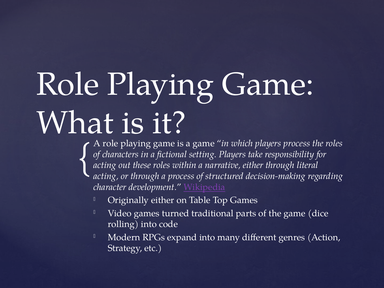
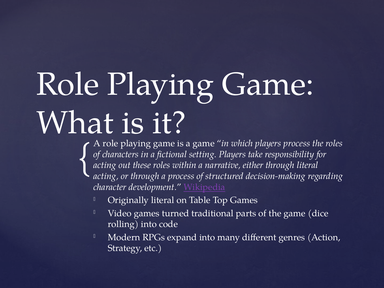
Originally either: either -> literal
